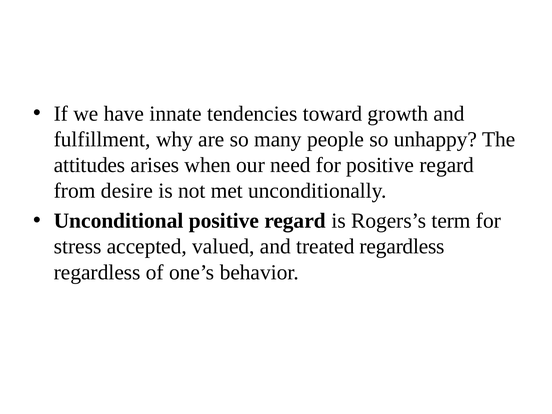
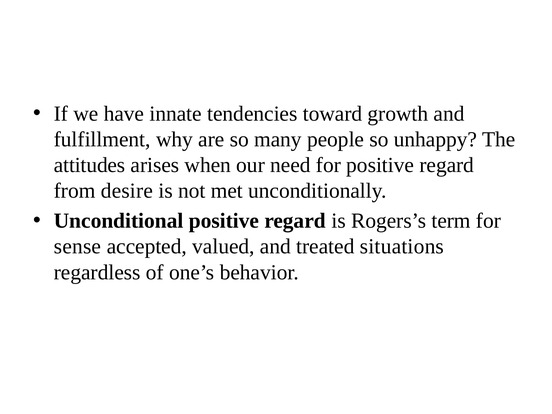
stress: stress -> sense
treated regardless: regardless -> situations
